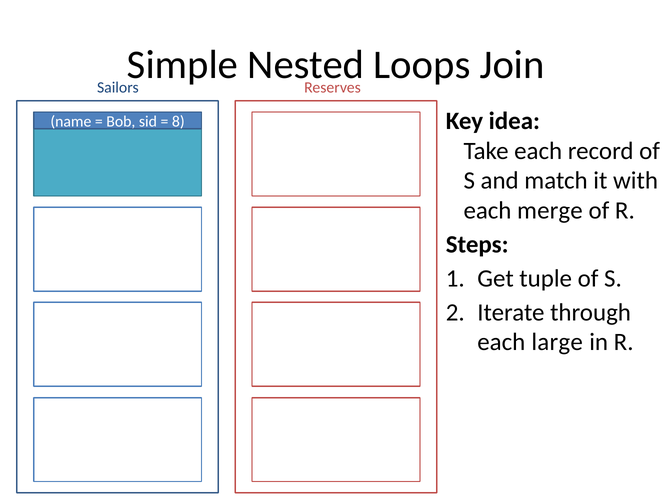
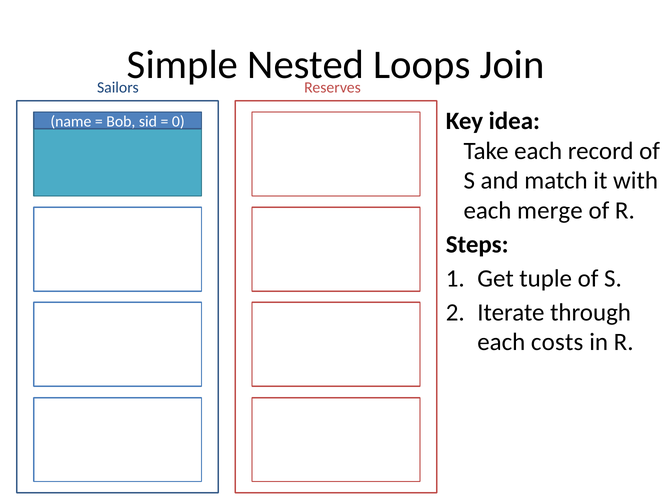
8: 8 -> 0
large: large -> costs
